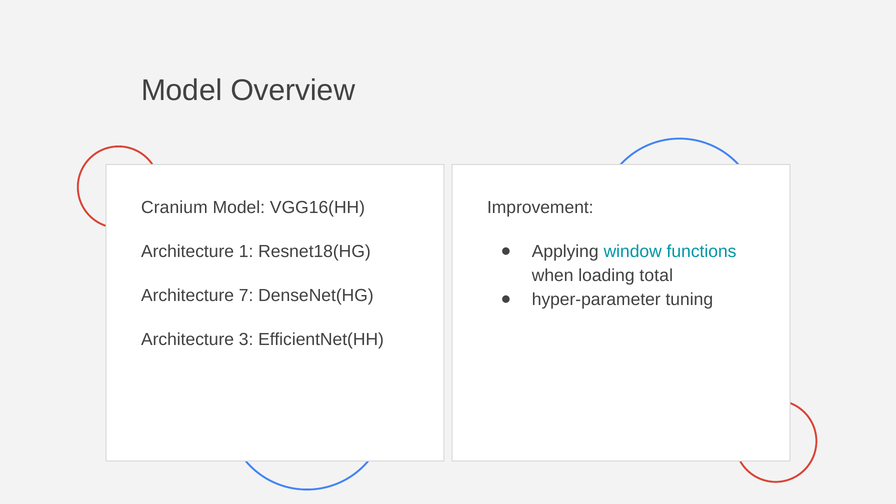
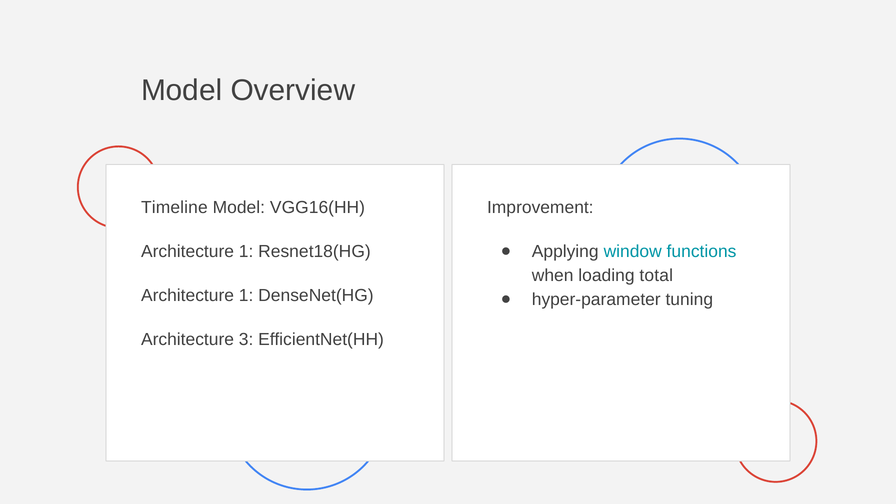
Cranium: Cranium -> Timeline
7 at (246, 296): 7 -> 1
